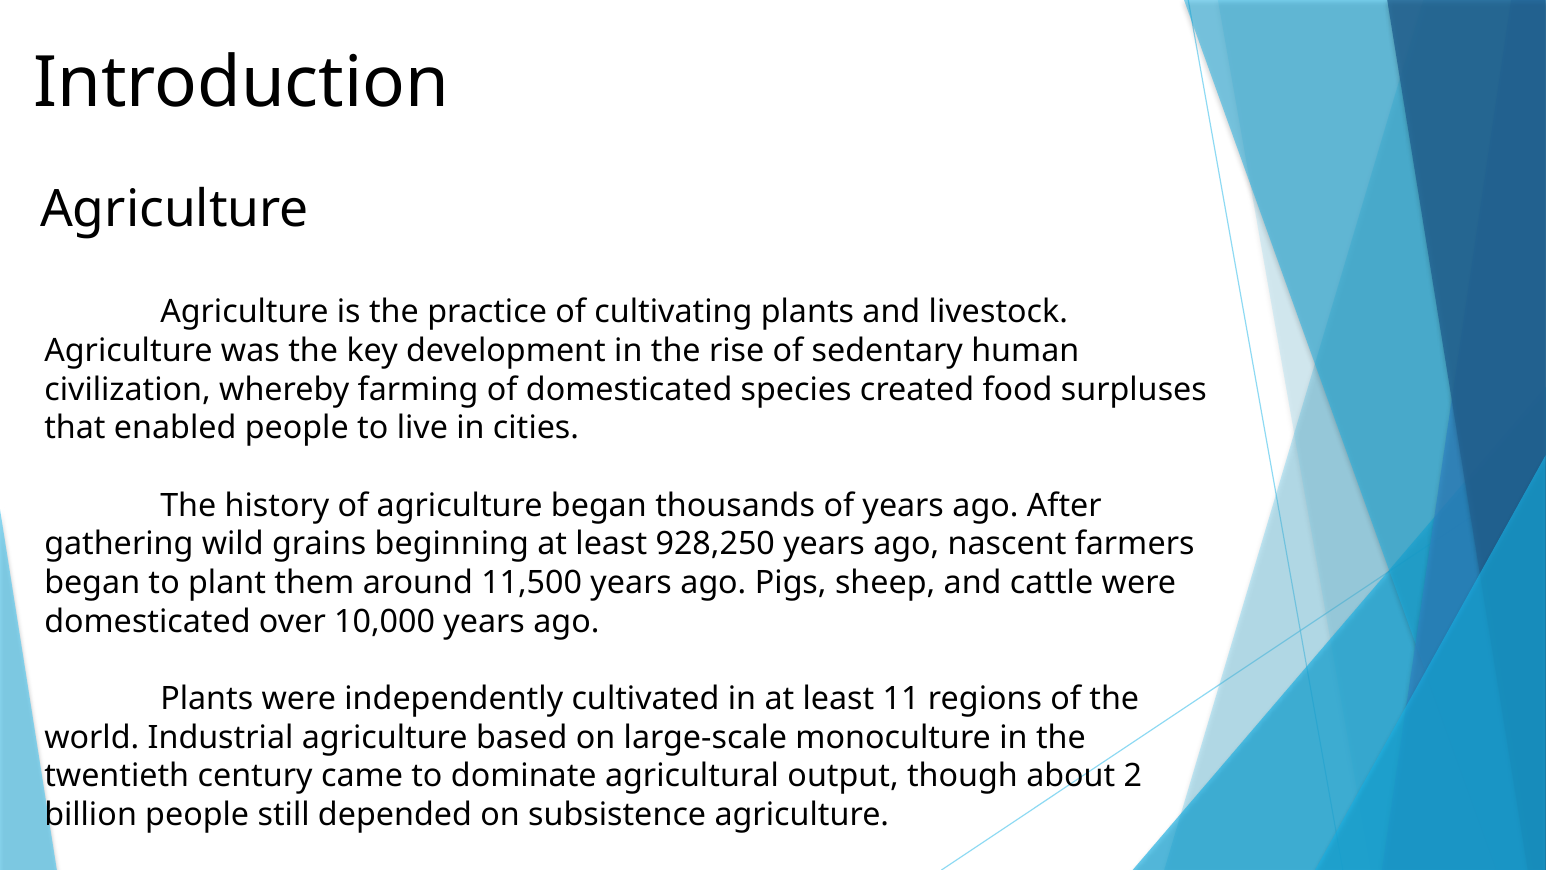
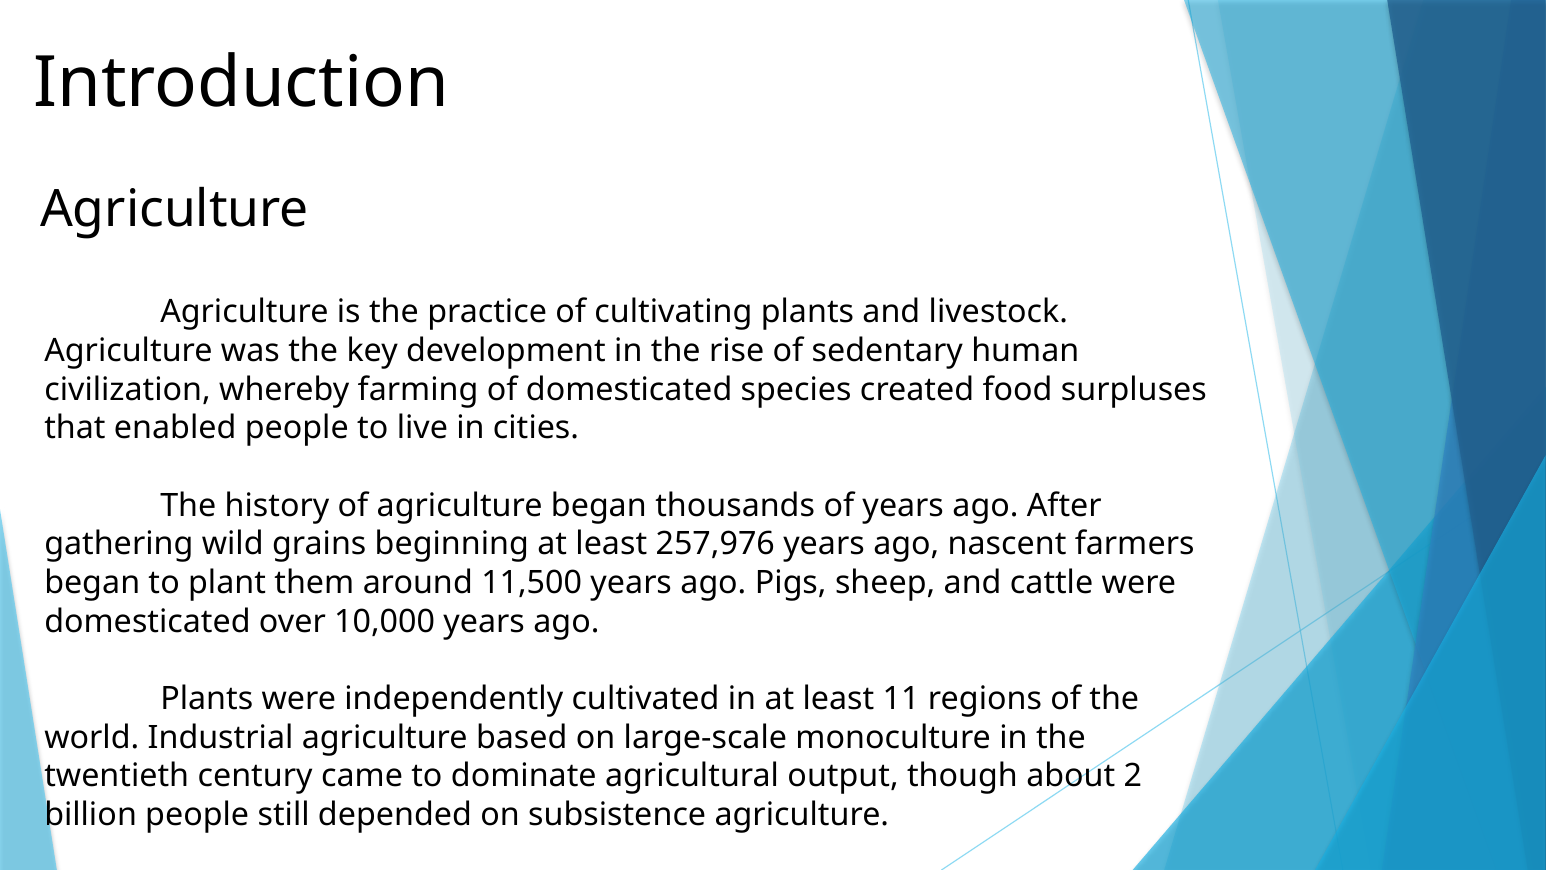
928,250: 928,250 -> 257,976
